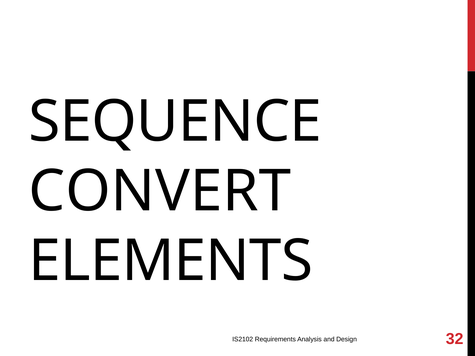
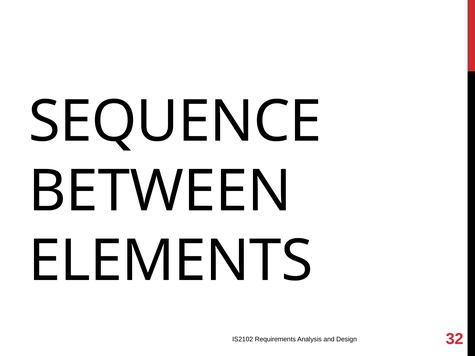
CONVERT: CONVERT -> BETWEEN
